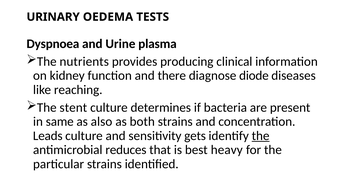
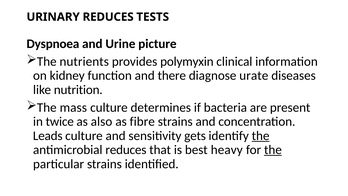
URINARY OEDEMA: OEDEMA -> REDUCES
plasma: plasma -> picture
producing: producing -> polymyxin
diode: diode -> urate
reaching: reaching -> nutrition
stent: stent -> mass
same: same -> twice
both: both -> fibre
the at (273, 150) underline: none -> present
